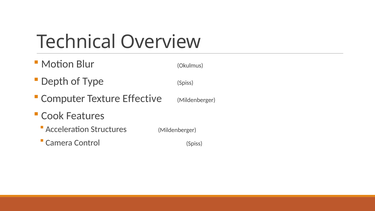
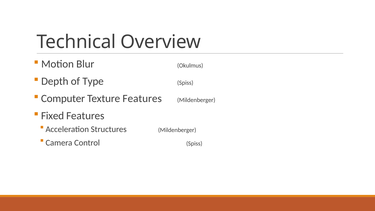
Texture Effective: Effective -> Features
Cook: Cook -> Fixed
